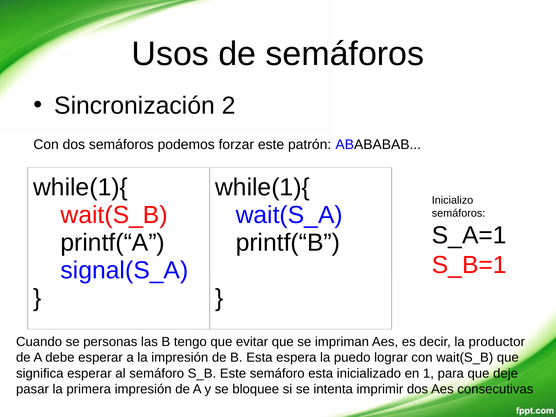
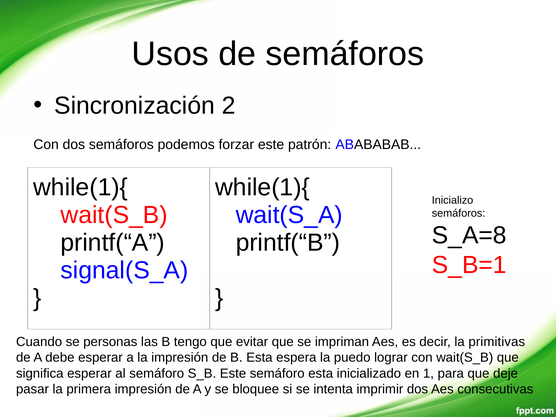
S_A=1: S_A=1 -> S_A=8
productor: productor -> primitivas
